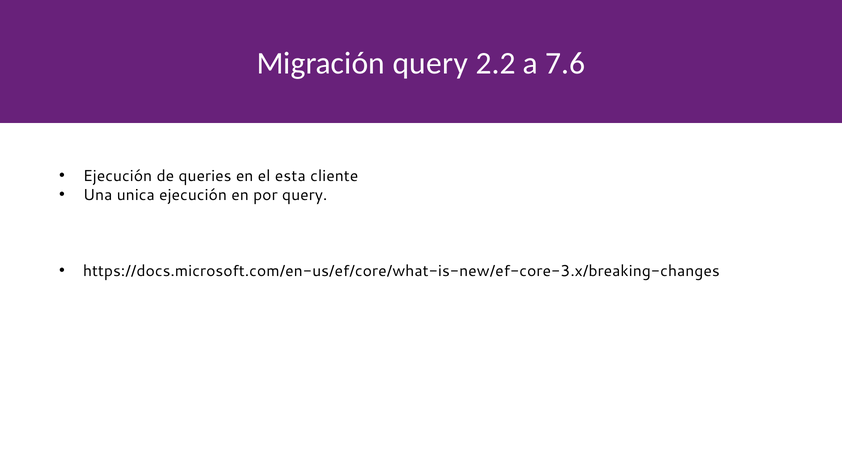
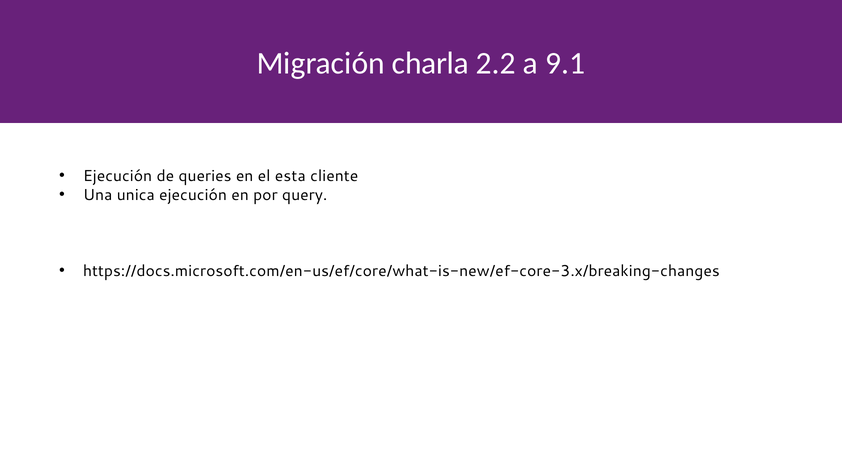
Migración query: query -> charla
7.6: 7.6 -> 9.1
